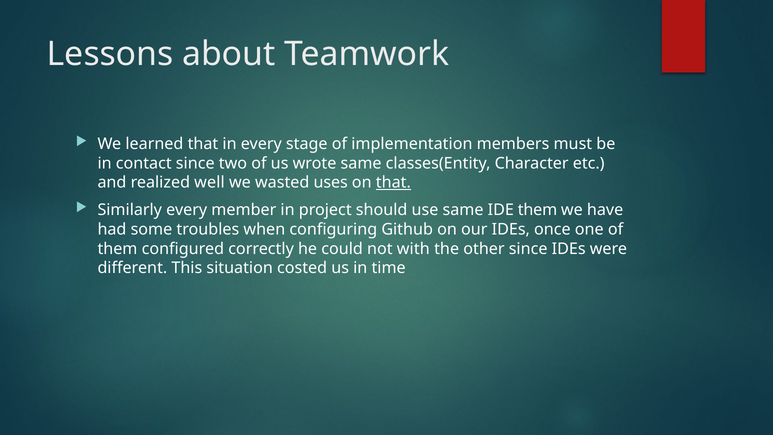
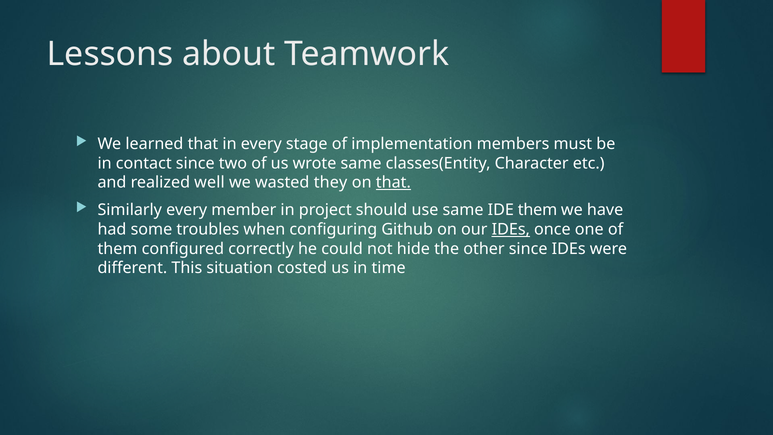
uses: uses -> they
IDEs at (511, 229) underline: none -> present
with: with -> hide
